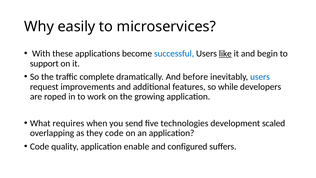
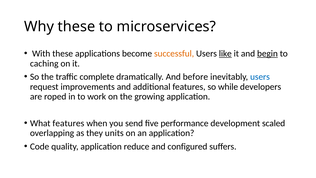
Why easily: easily -> these
successful colour: blue -> orange
begin underline: none -> present
support: support -> caching
What requires: requires -> features
technologies: technologies -> performance
they code: code -> units
enable: enable -> reduce
